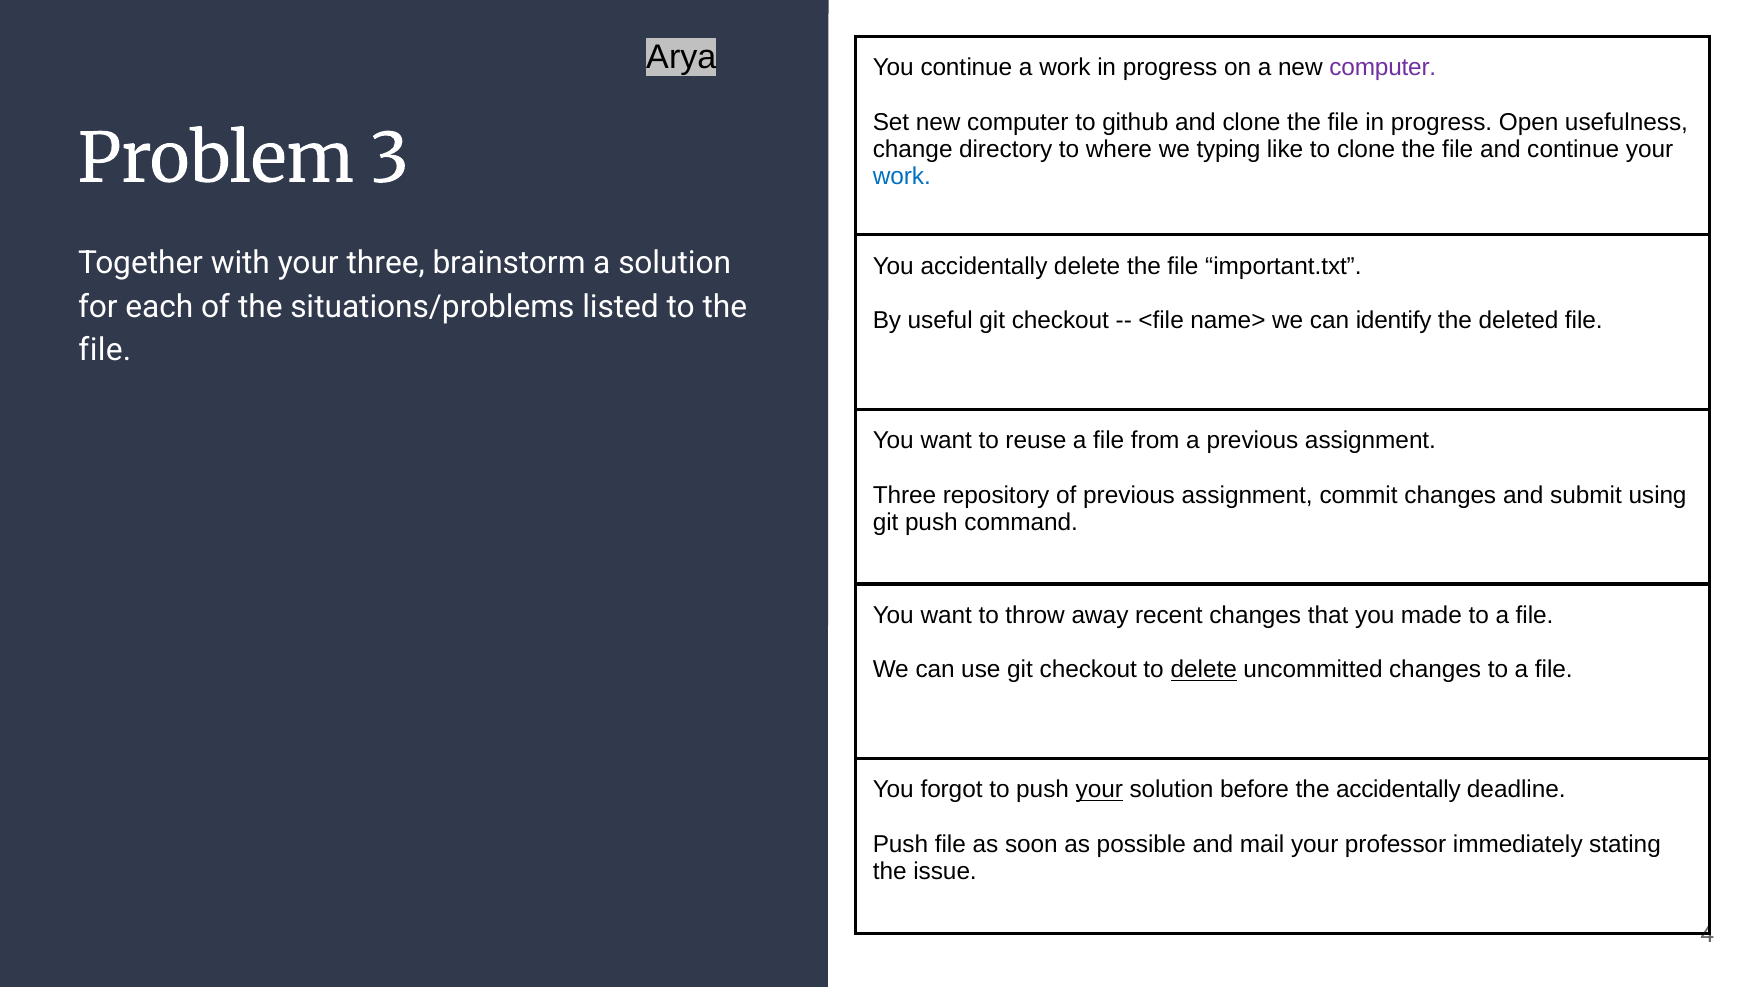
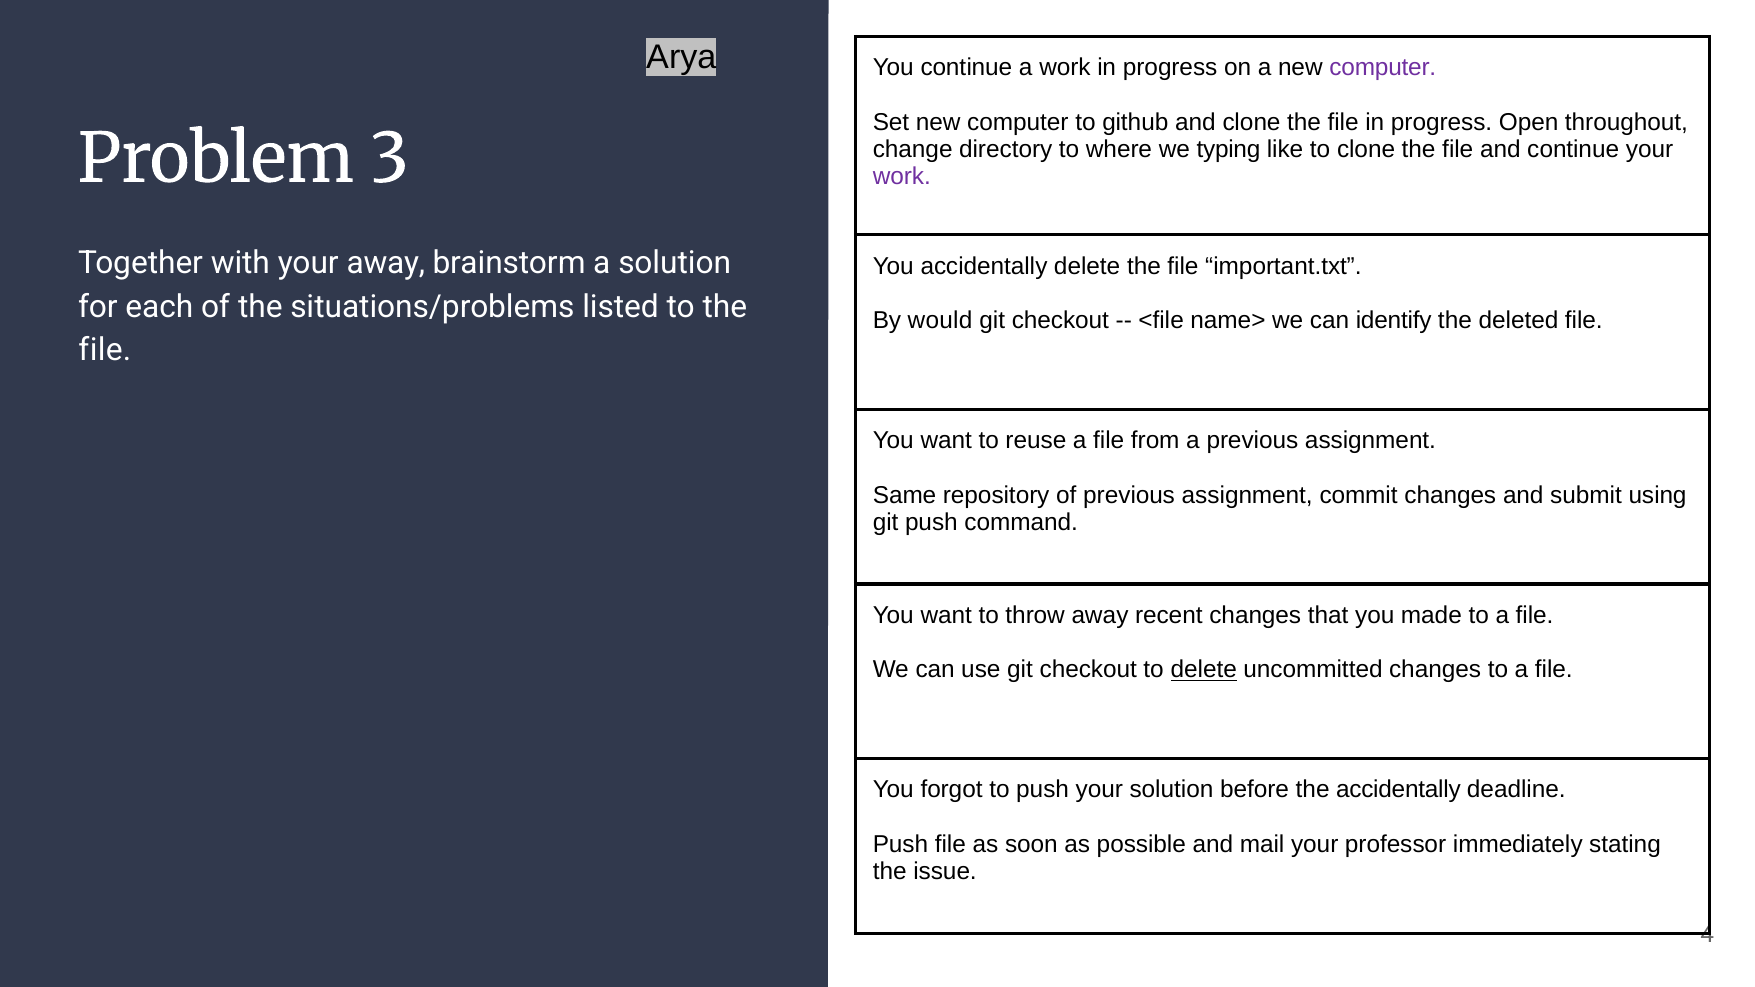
usefulness: usefulness -> throughout
work at (902, 177) colour: blue -> purple
your three: three -> away
useful: useful -> would
Three at (905, 495): Three -> Same
your at (1099, 790) underline: present -> none
